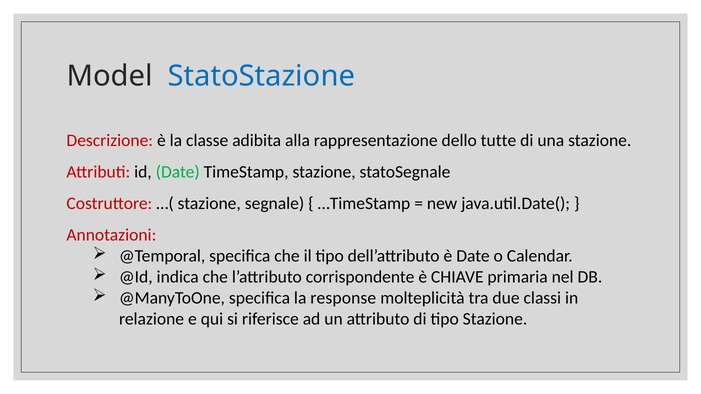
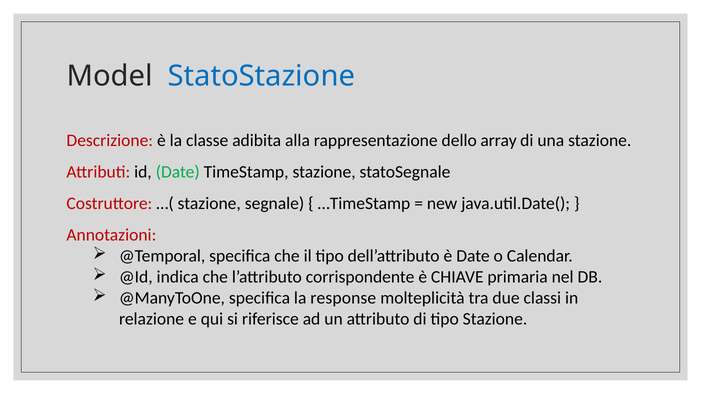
tutte: tutte -> array
